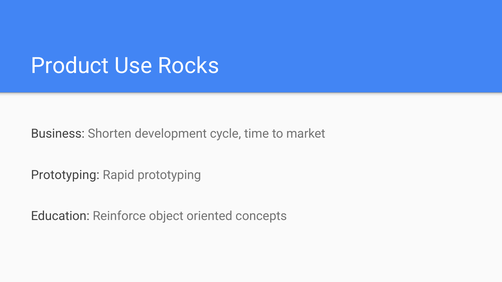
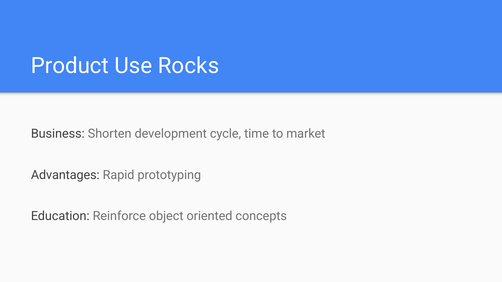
Prototyping at (65, 175): Prototyping -> Advantages
